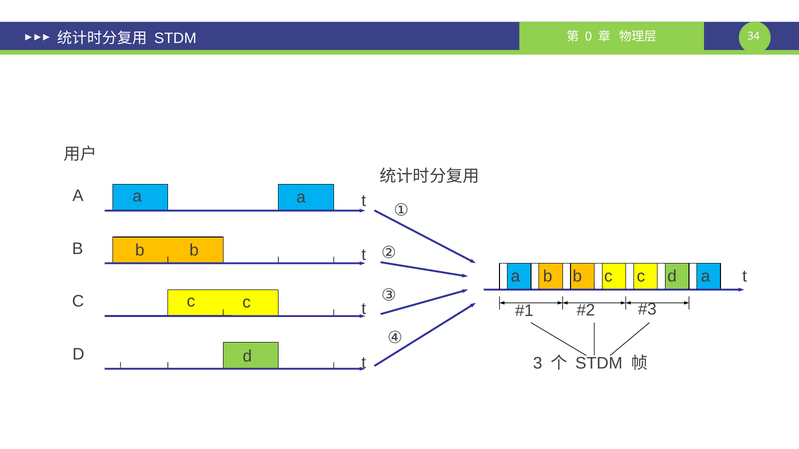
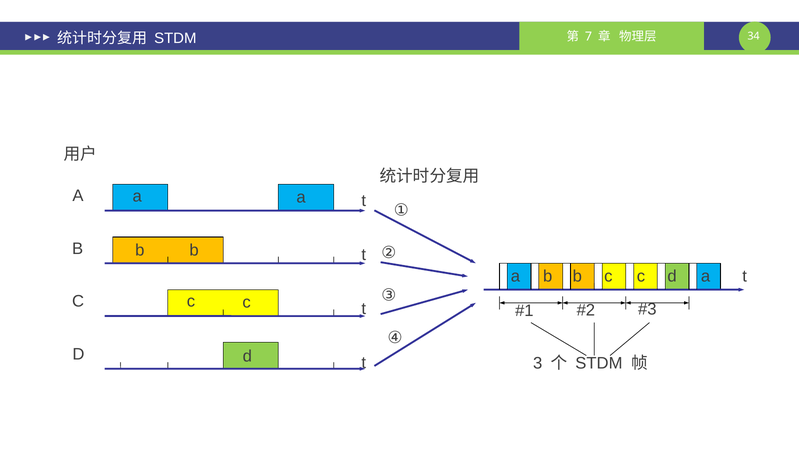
0: 0 -> 7
